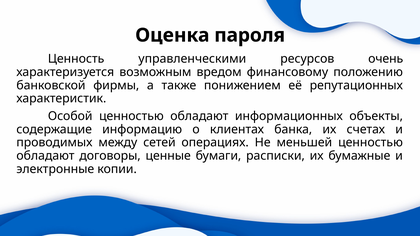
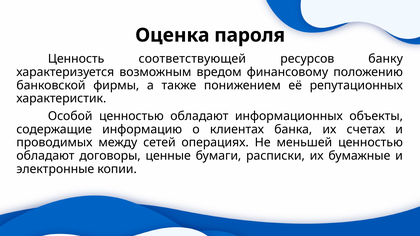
управленческими: управленческими -> соответствующей
очень: очень -> банку
